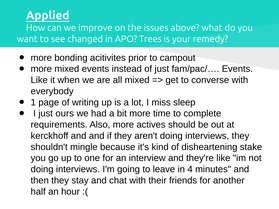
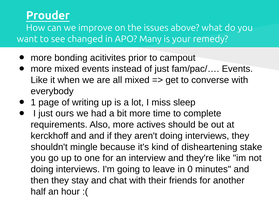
Applied: Applied -> Prouder
Trees: Trees -> Many
4: 4 -> 0
